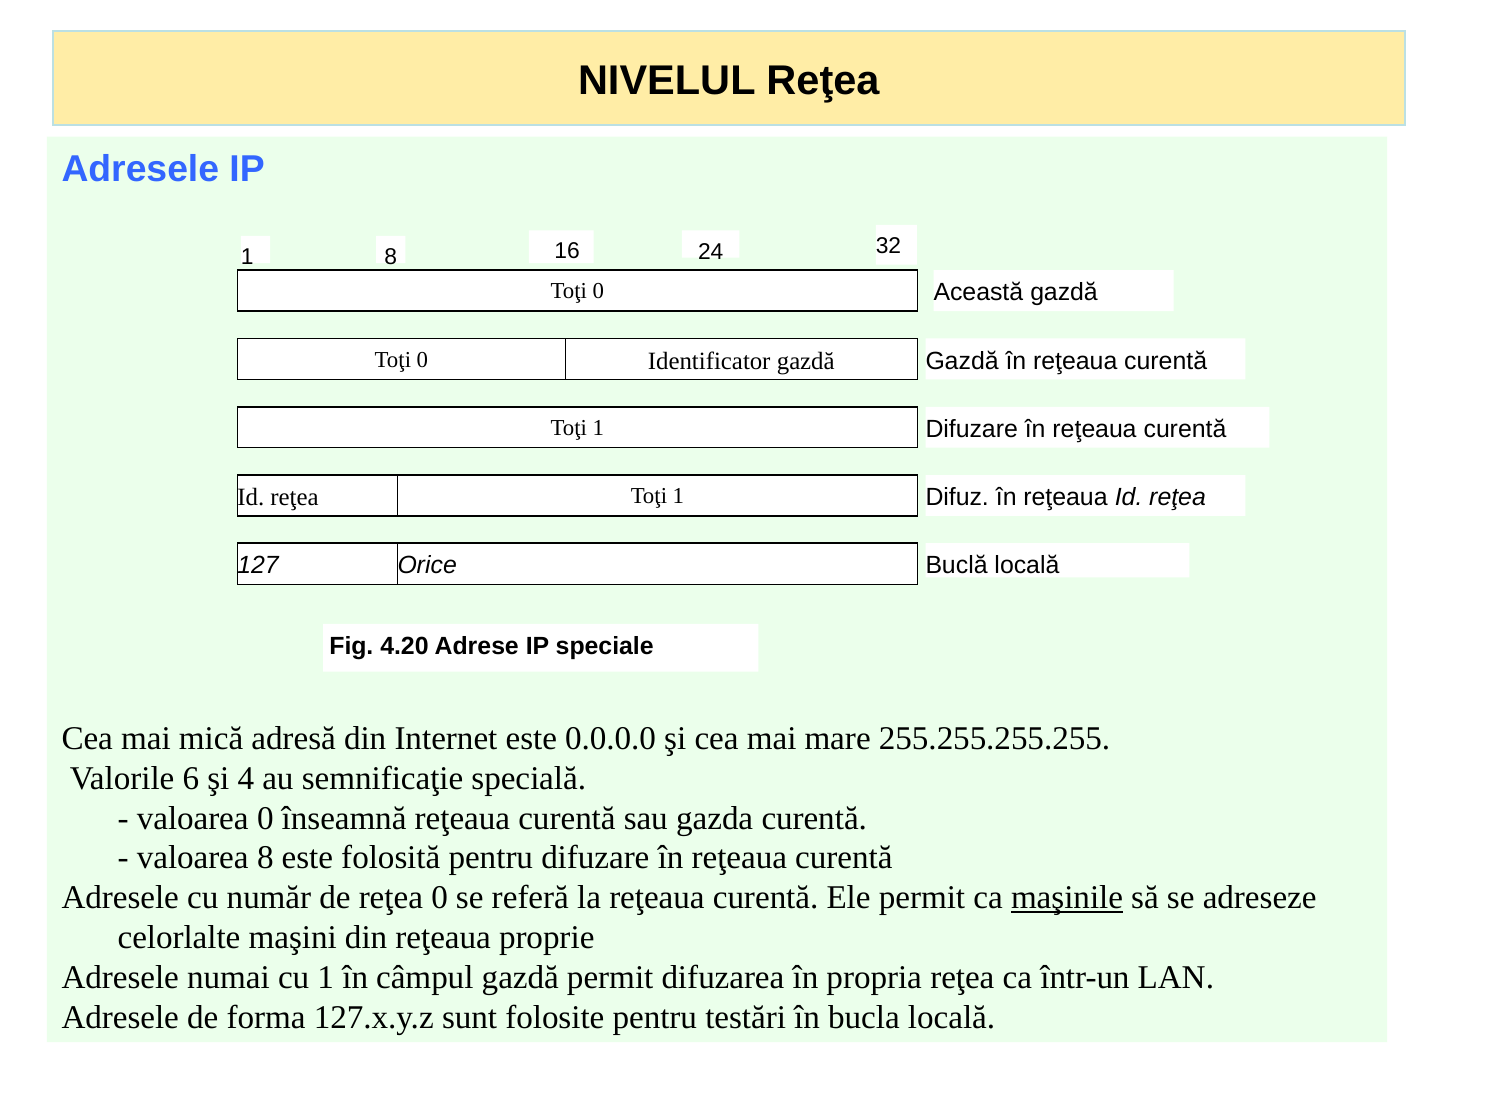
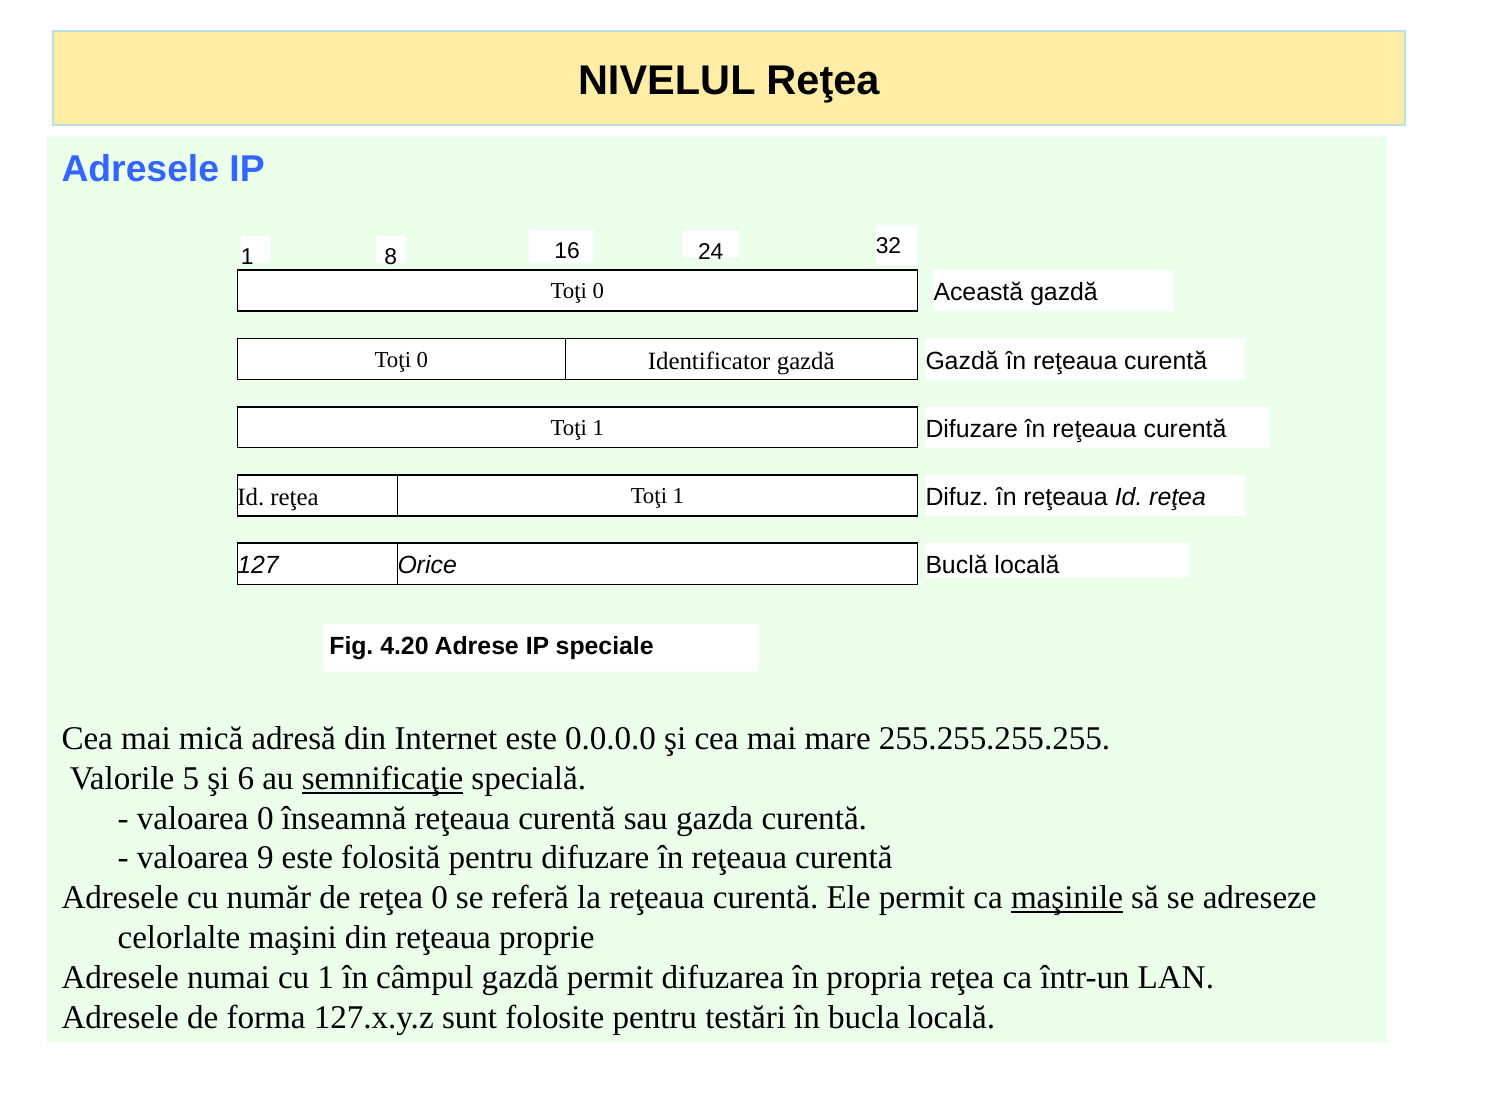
6: 6 -> 5
4: 4 -> 6
semnificaţie underline: none -> present
valoarea 8: 8 -> 9
